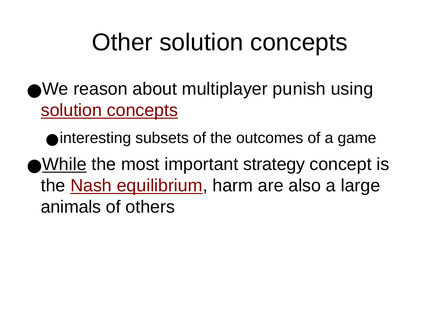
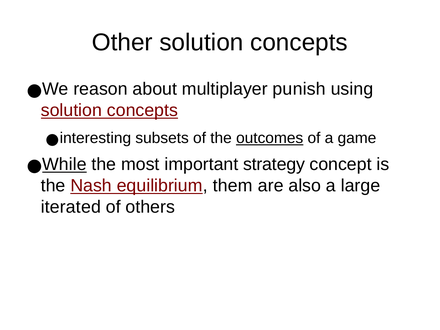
outcomes underline: none -> present
harm: harm -> them
animals: animals -> iterated
